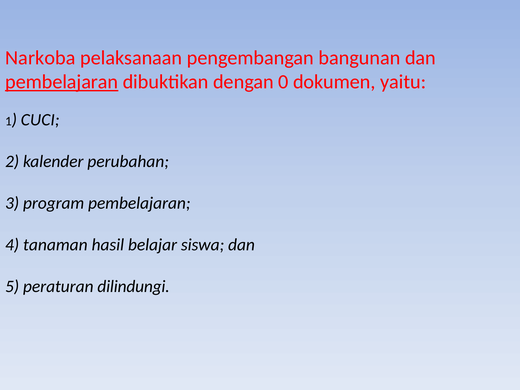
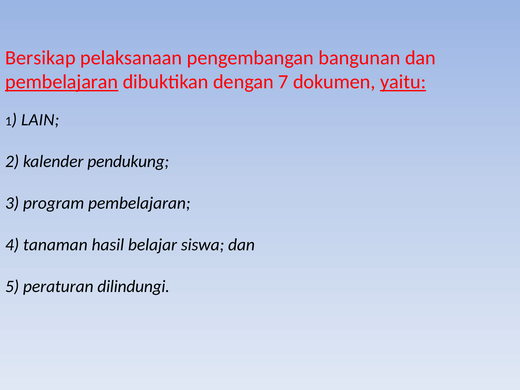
Narkoba: Narkoba -> Bersikap
0: 0 -> 7
yaitu underline: none -> present
CUCI: CUCI -> LAIN
perubahan: perubahan -> pendukung
